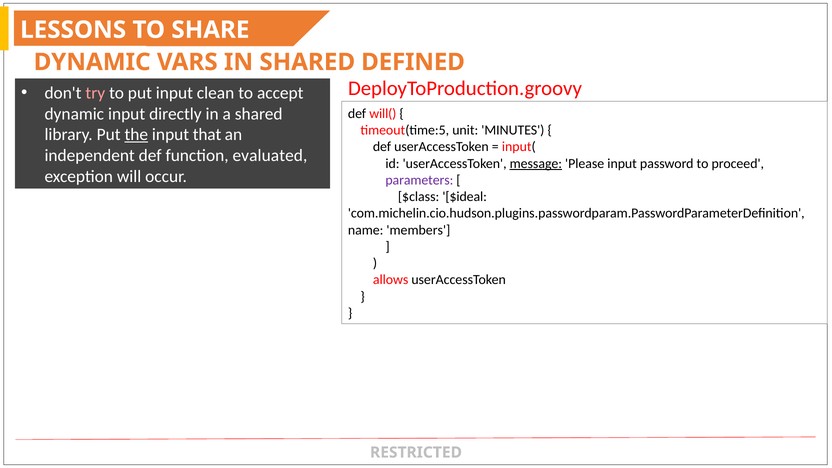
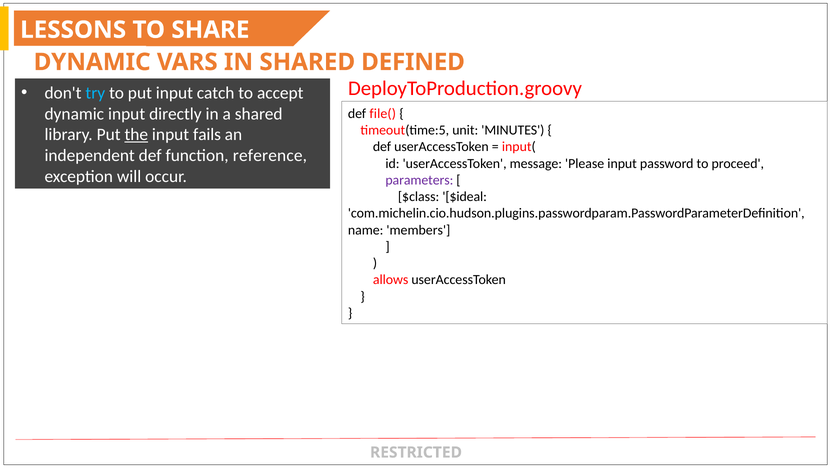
try colour: pink -> light blue
clean: clean -> catch
will(: will( -> file(
that: that -> fails
evaluated: evaluated -> reference
message underline: present -> none
